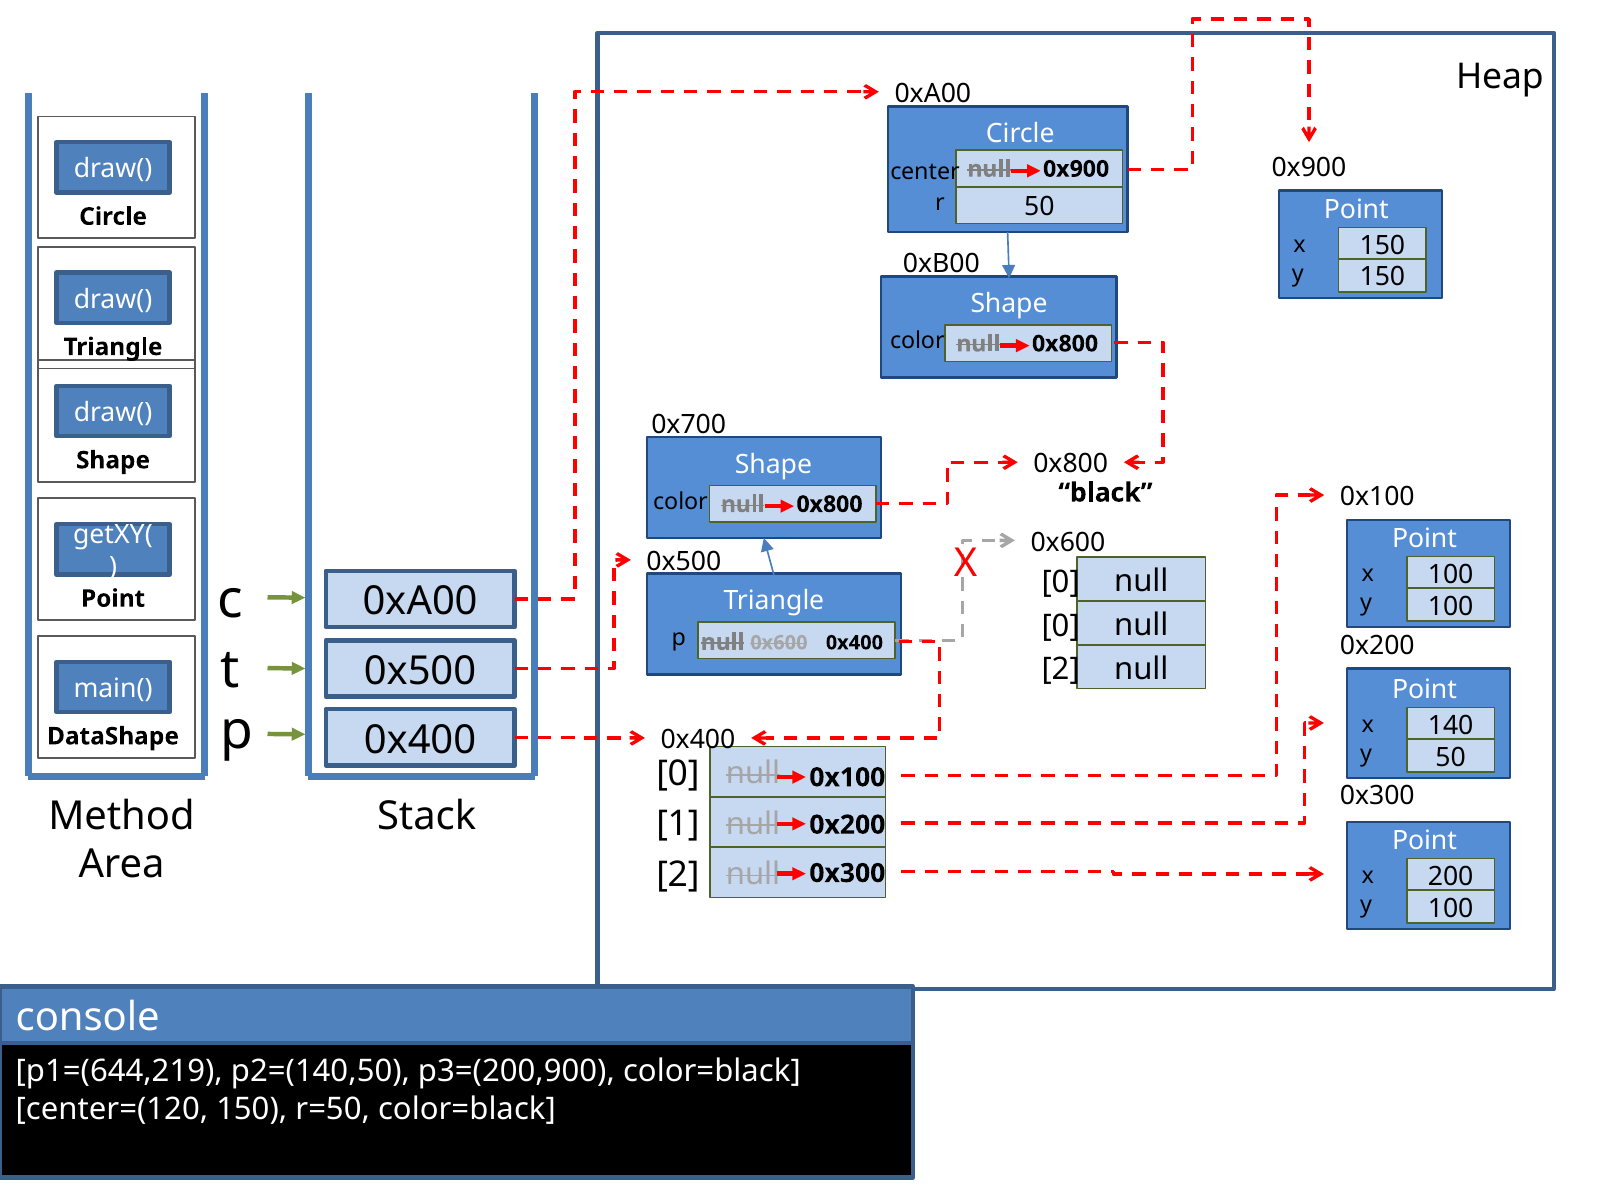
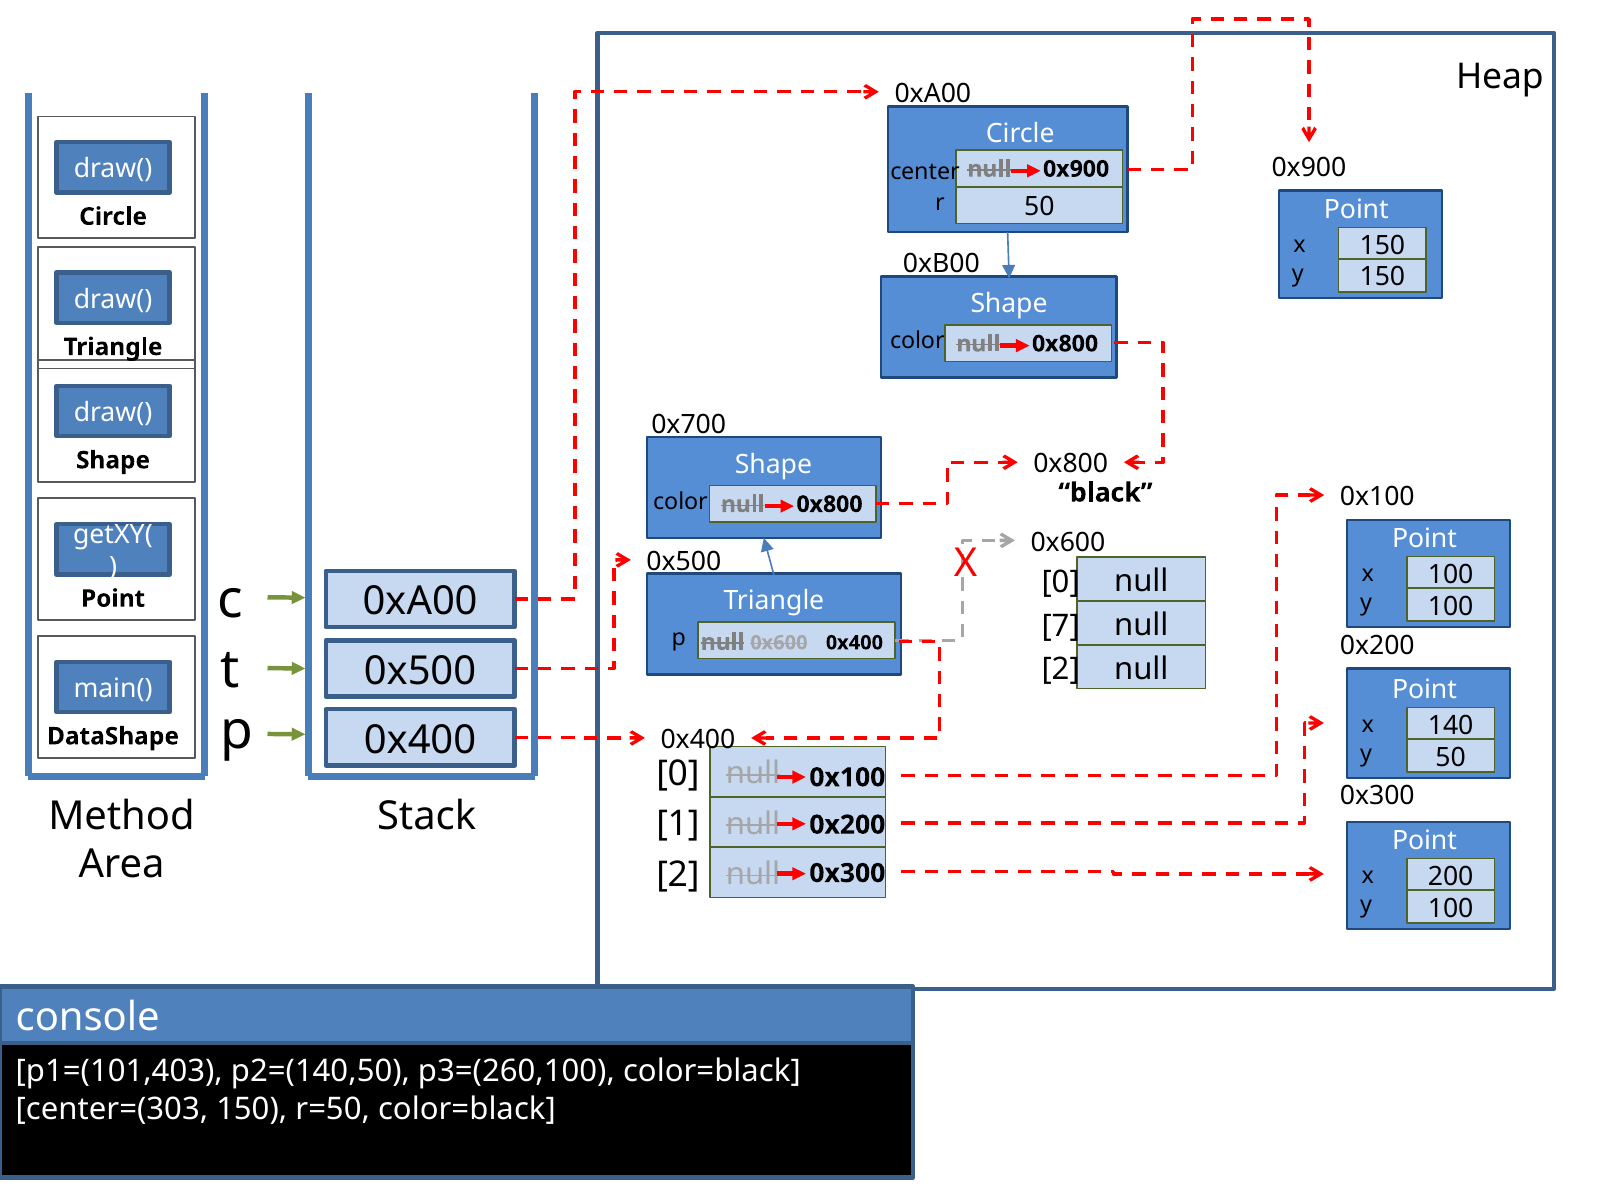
0 at (1061, 626): 0 -> 7
p1=(644,219: p1=(644,219 -> p1=(101,403
p3=(200,900: p3=(200,900 -> p3=(260,100
center=(120: center=(120 -> center=(303
